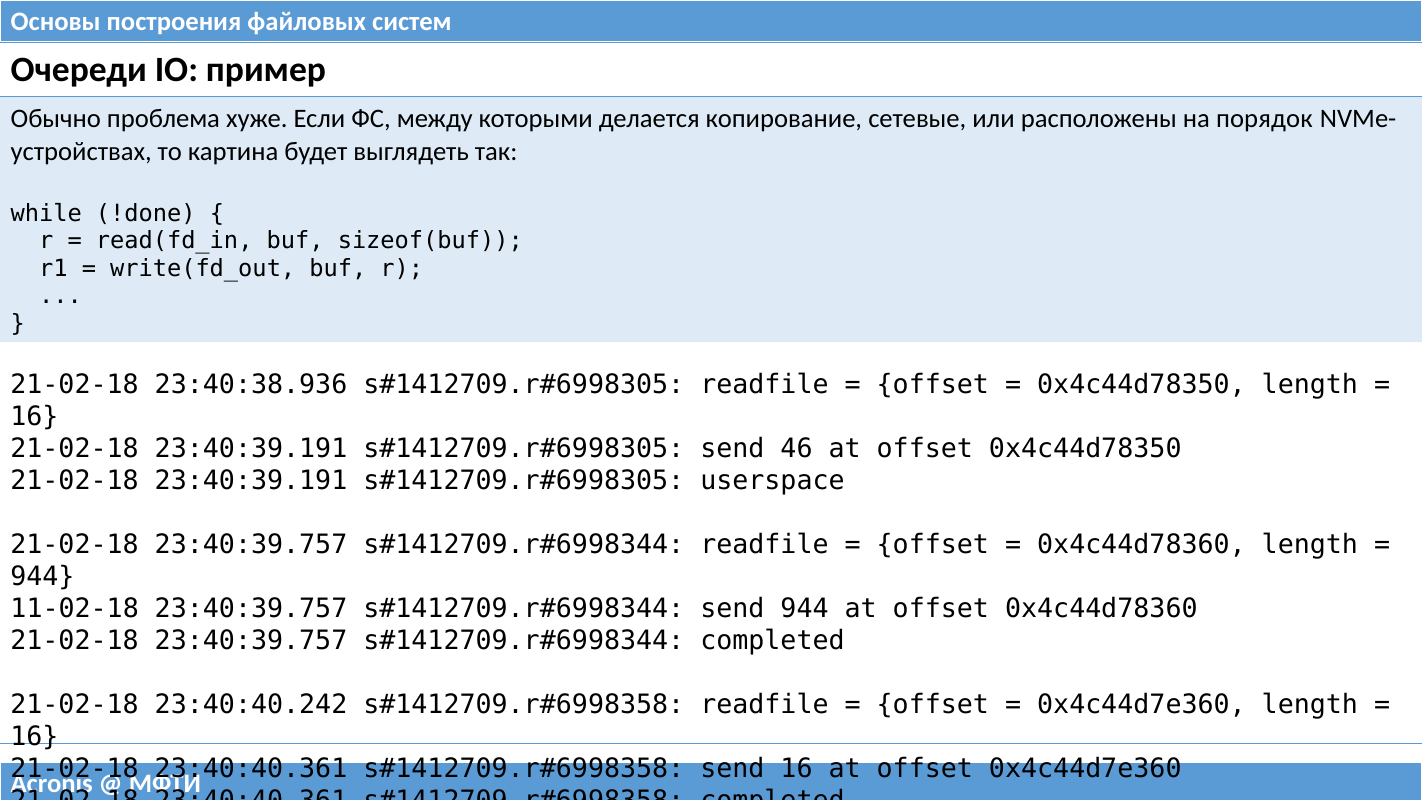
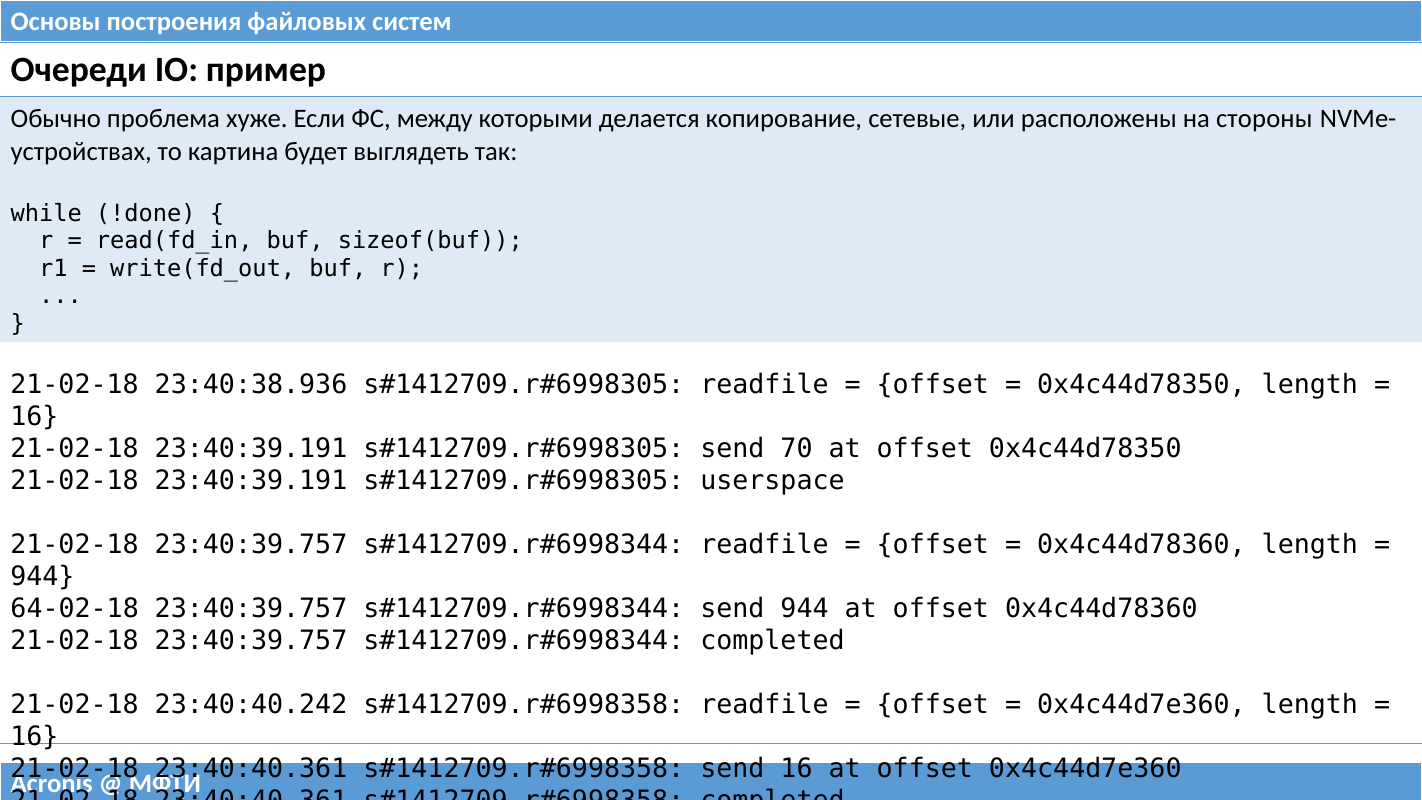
порядок: порядок -> стороны
46: 46 -> 70
11-02-18: 11-02-18 -> 64-02-18
